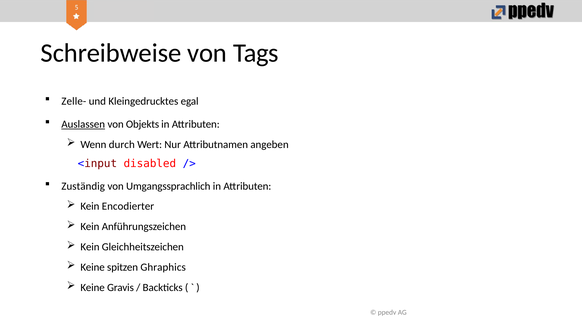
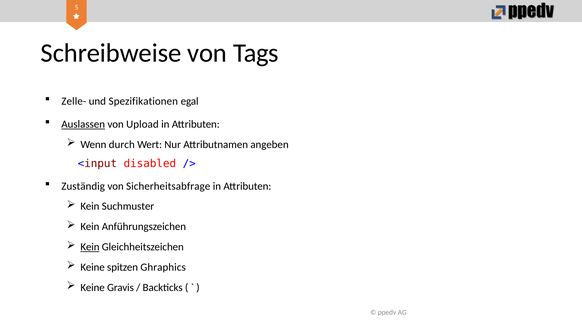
Kleingedrucktes: Kleingedrucktes -> Spezifikationen
Objekts: Objekts -> Upload
Umgangssprachlich: Umgangssprachlich -> Sicherheitsabfrage
Encodierter: Encodierter -> Suchmuster
Kein at (90, 247) underline: none -> present
